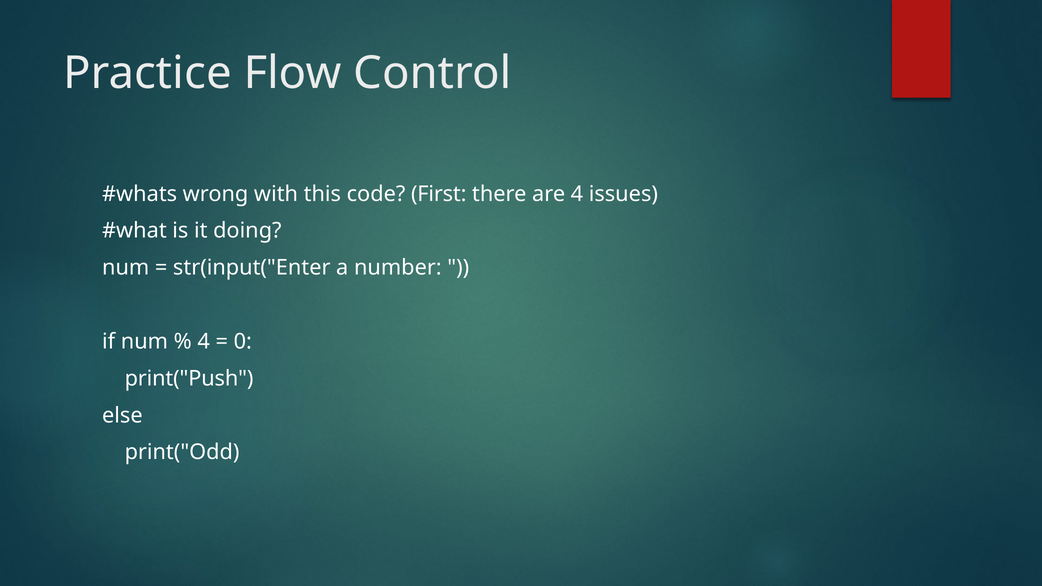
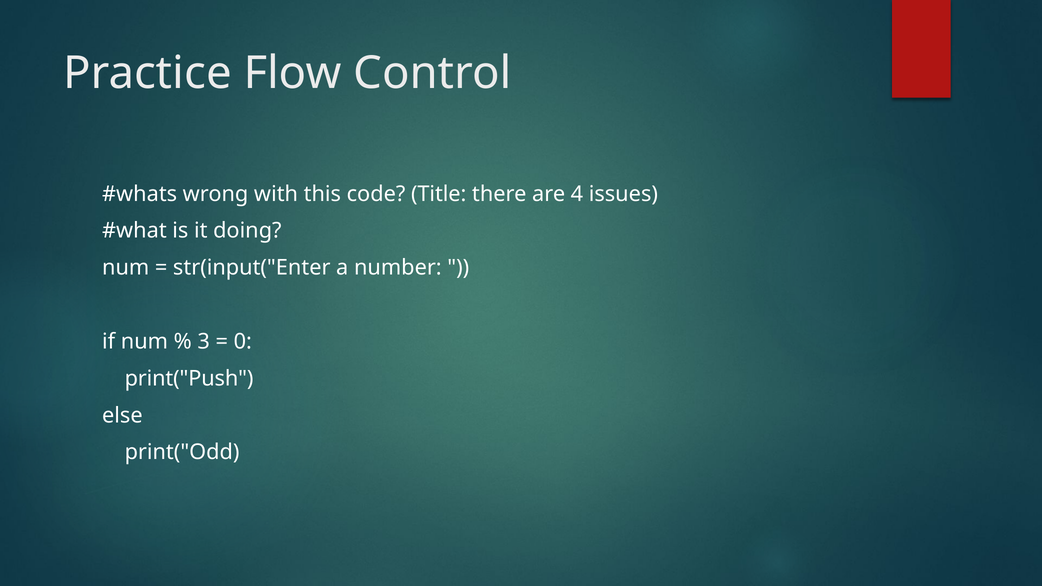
First: First -> Title
4 at (204, 342): 4 -> 3
